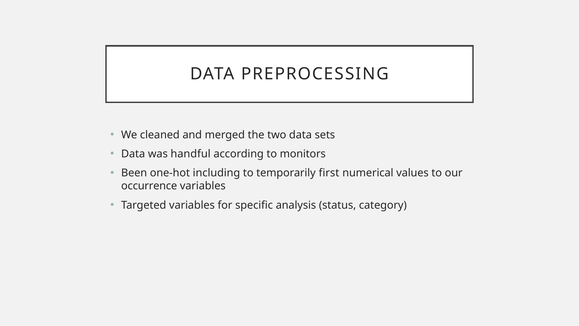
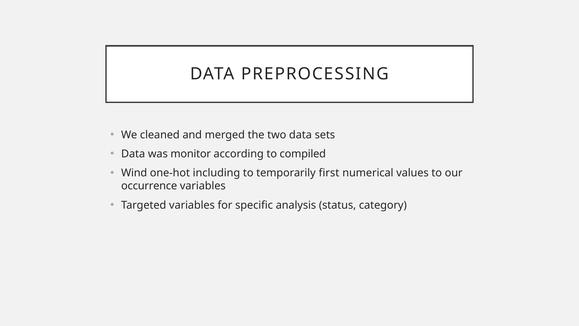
handful: handful -> monitor
monitors: monitors -> compiled
Been: Been -> Wind
